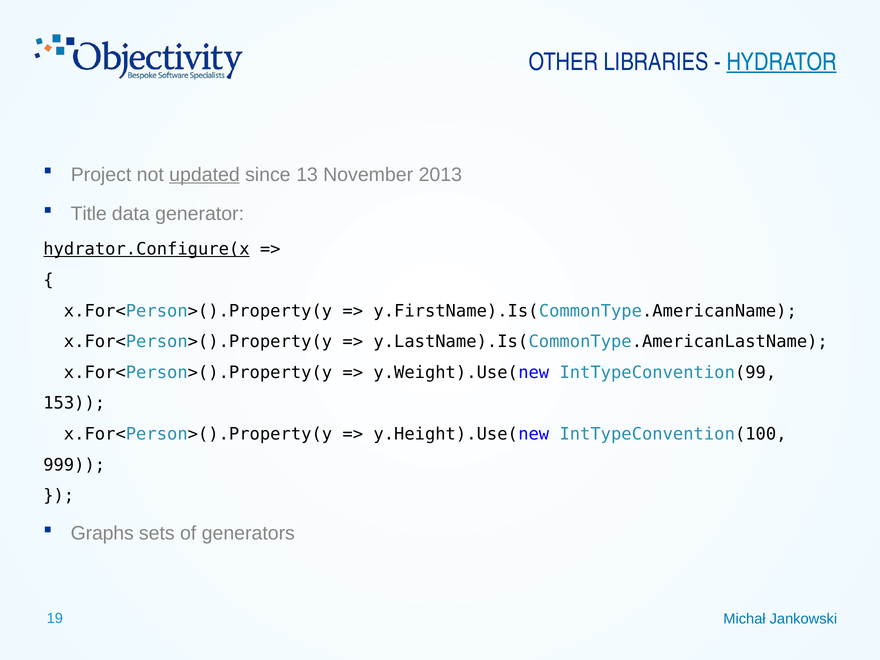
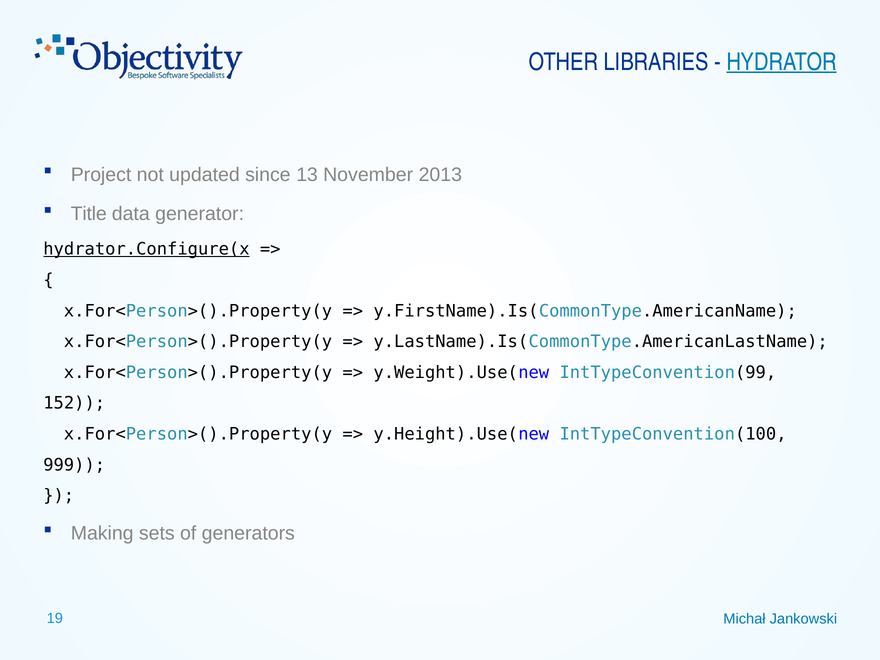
updated underline: present -> none
153: 153 -> 152
Graphs: Graphs -> Making
